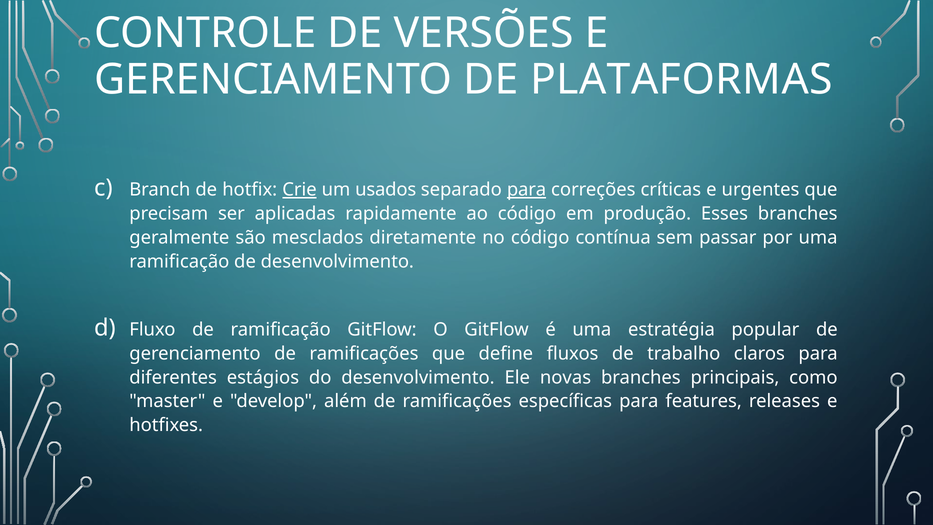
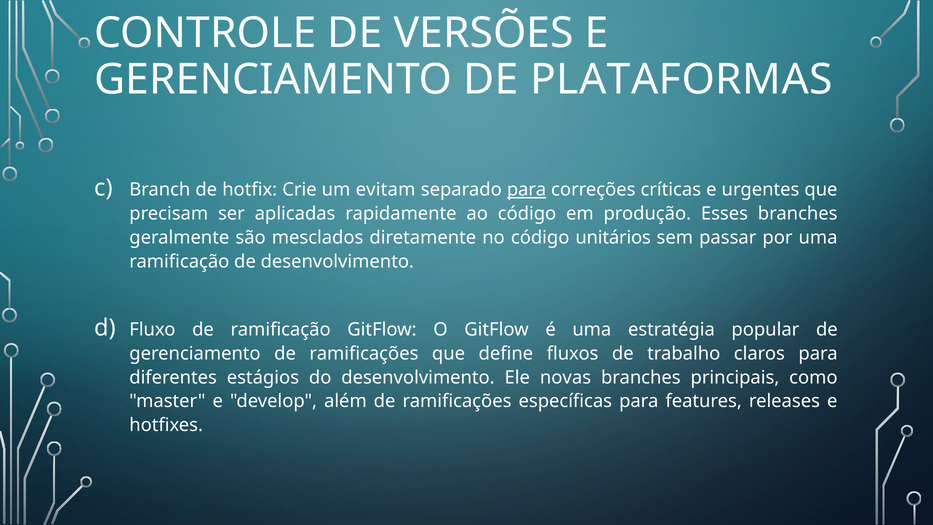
Crie underline: present -> none
usados: usados -> evitam
contínua: contínua -> unitários
